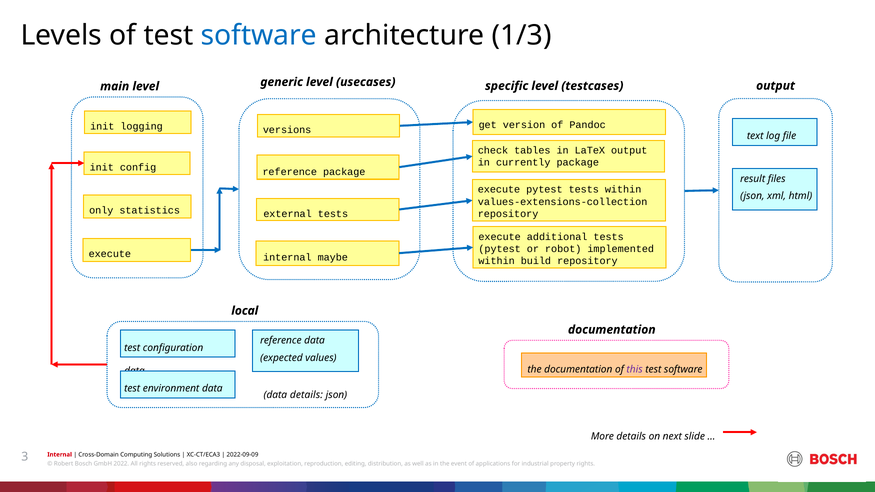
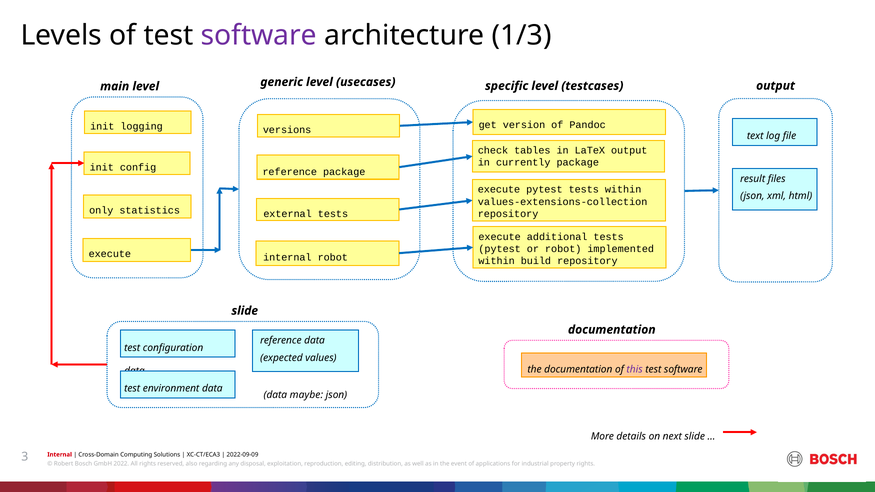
software at (259, 36) colour: blue -> purple
internal maybe: maybe -> robot
local at (245, 311): local -> slide
data details: details -> maybe
